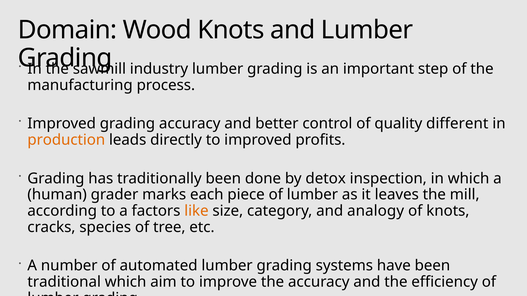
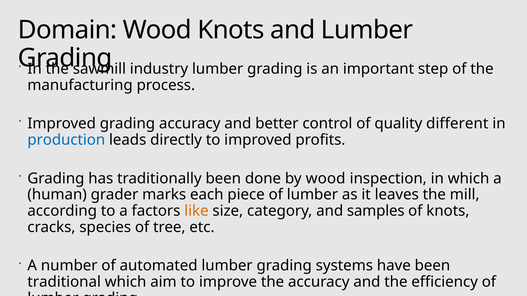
production colour: orange -> blue
by detox: detox -> wood
analogy: analogy -> samples
